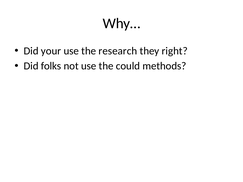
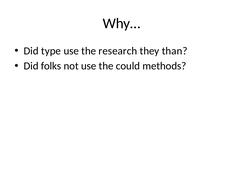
your: your -> type
right: right -> than
